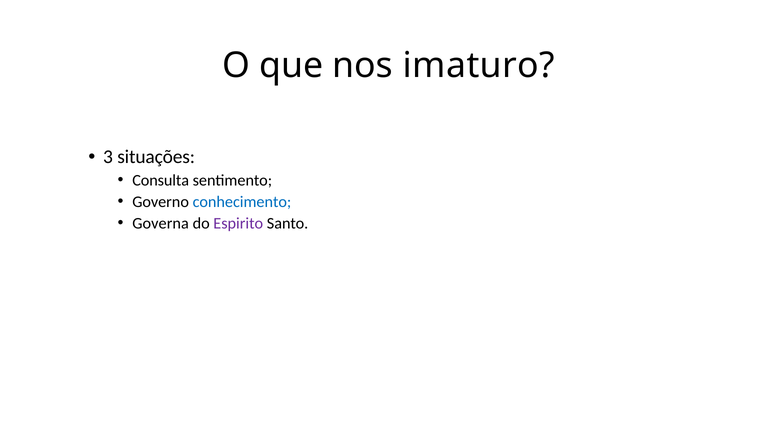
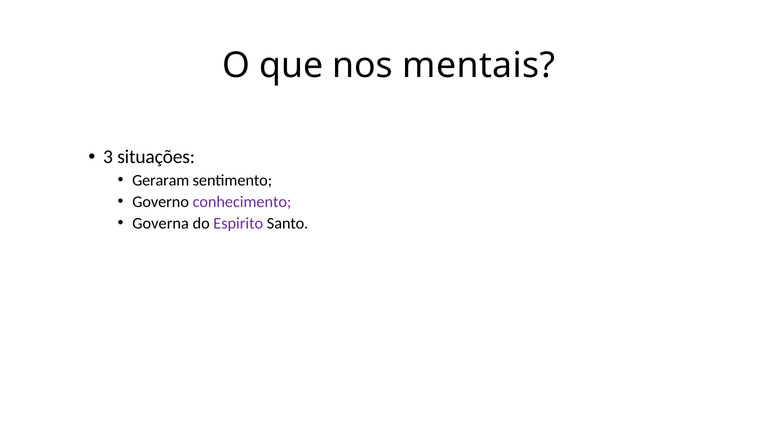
imaturo: imaturo -> mentais
Consulta: Consulta -> Geraram
conhecimento colour: blue -> purple
